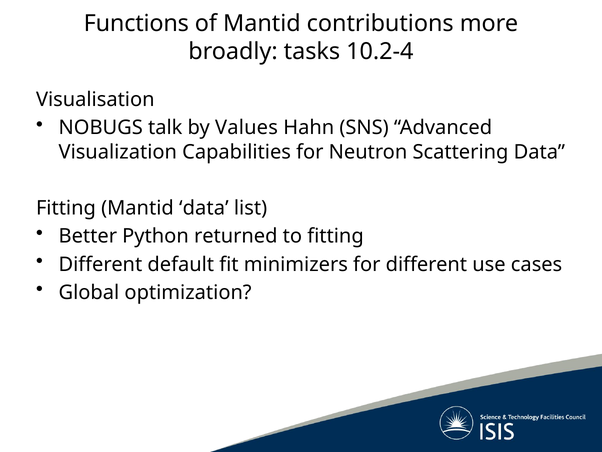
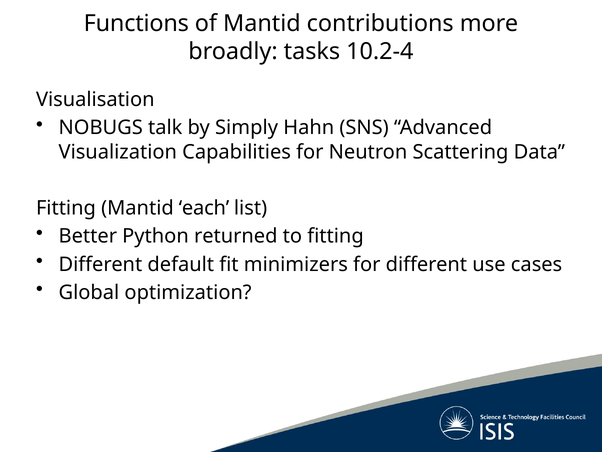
Values: Values -> Simply
Mantid data: data -> each
